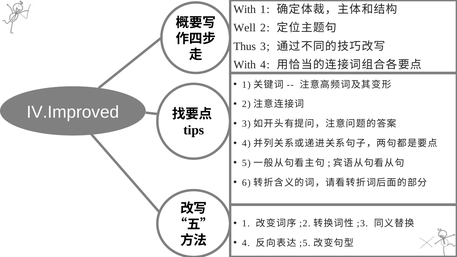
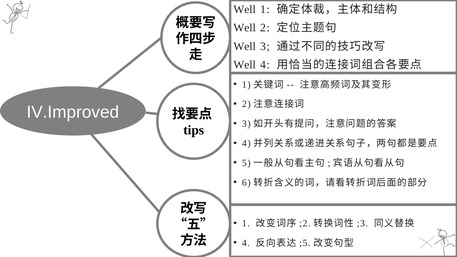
With at (245, 9): With -> Well
Thus at (245, 46): Thus -> Well
With at (245, 65): With -> Well
